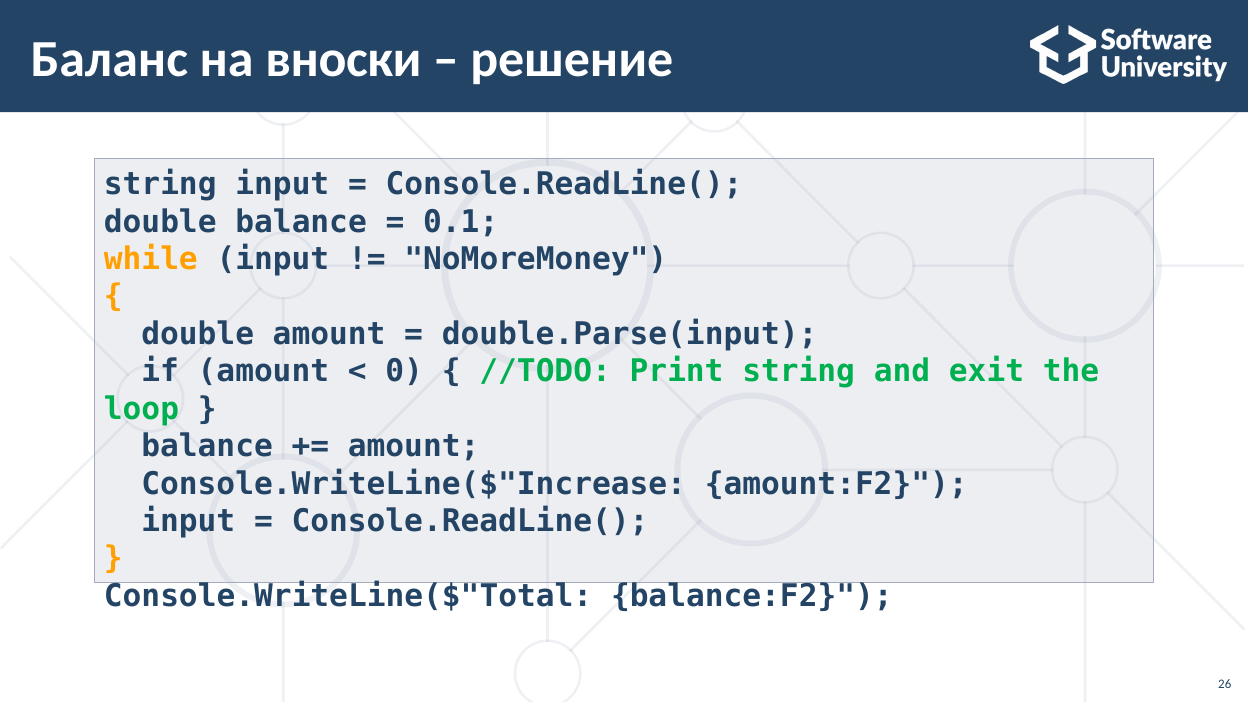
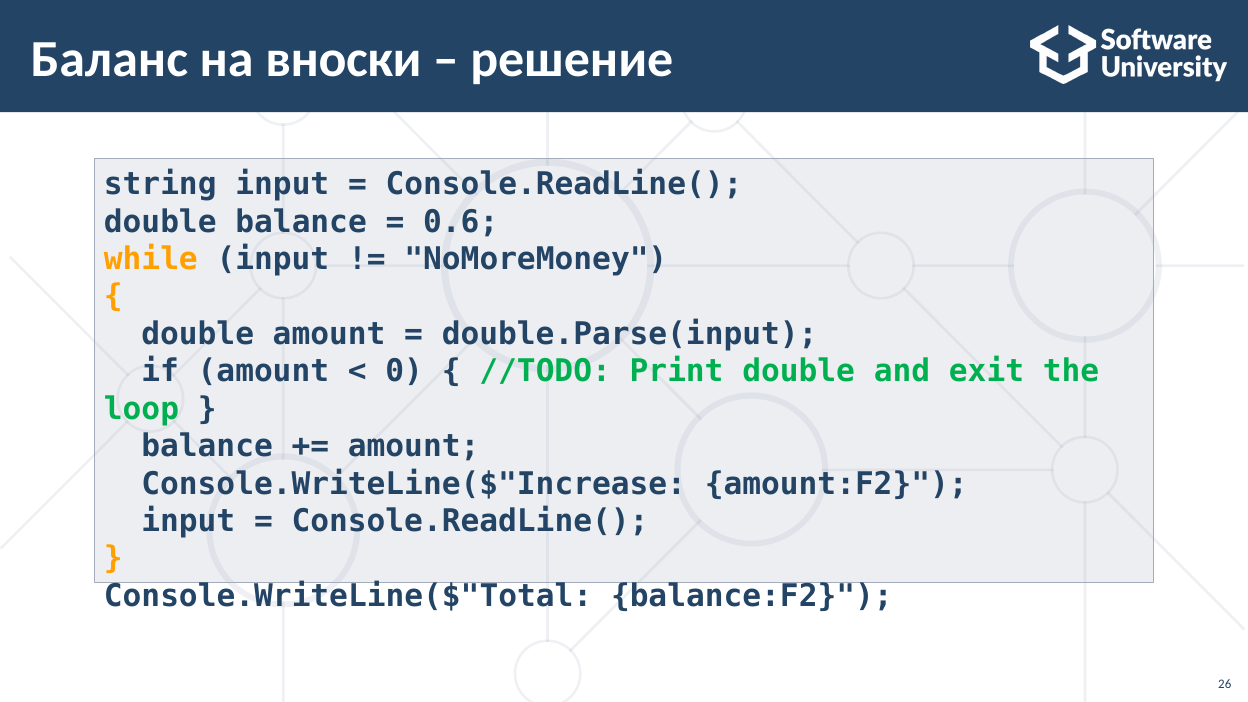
0.1: 0.1 -> 0.6
Print string: string -> double
